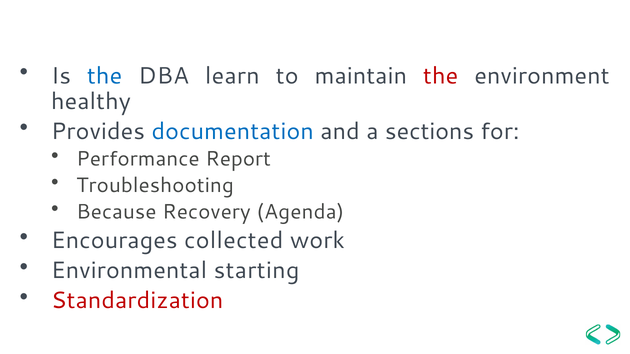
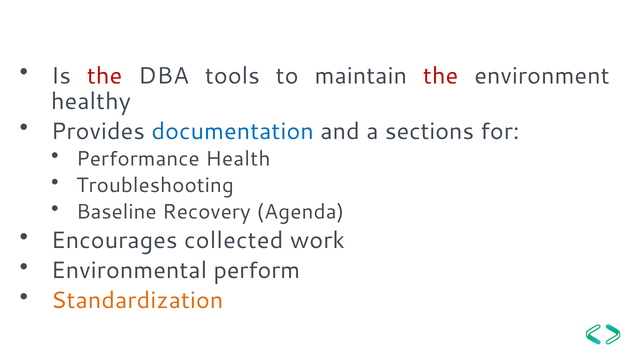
the at (105, 76) colour: blue -> red
learn: learn -> tools
Report: Report -> Health
Because: Because -> Baseline
starting: starting -> perform
Standardization colour: red -> orange
